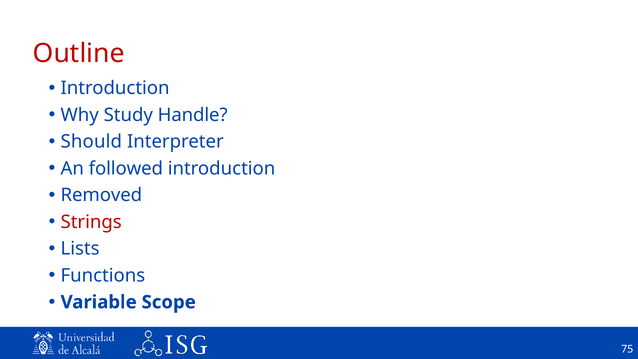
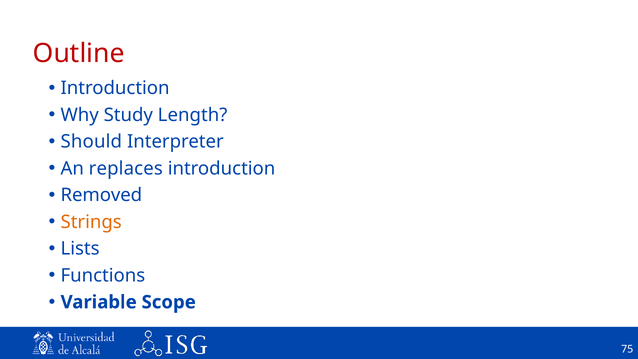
Handle: Handle -> Length
followed: followed -> replaces
Strings colour: red -> orange
